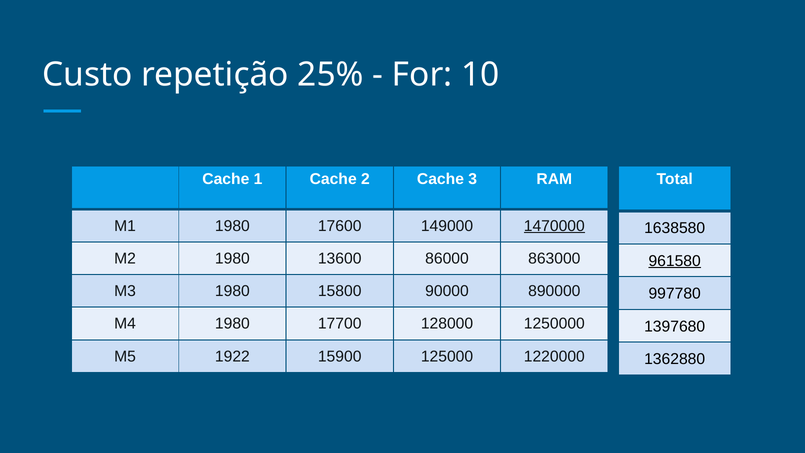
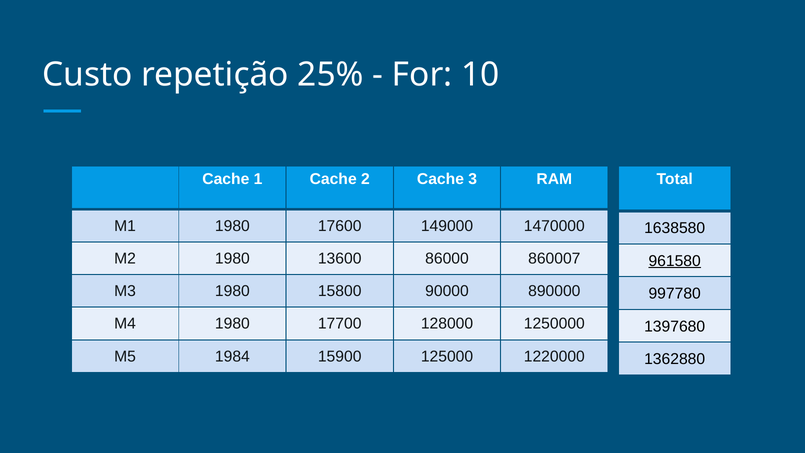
1470000 underline: present -> none
863000: 863000 -> 860007
1922: 1922 -> 1984
